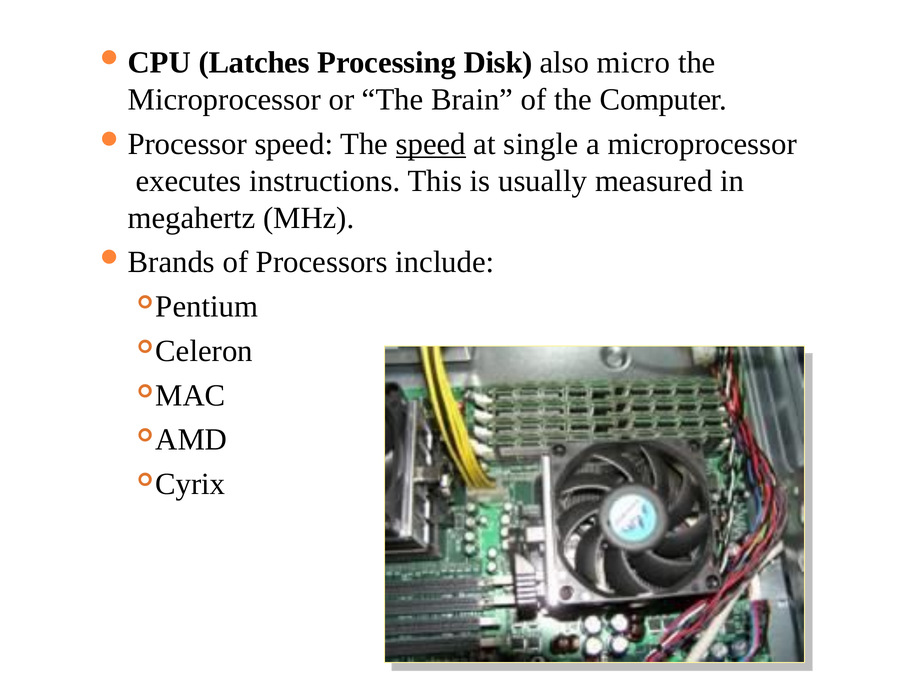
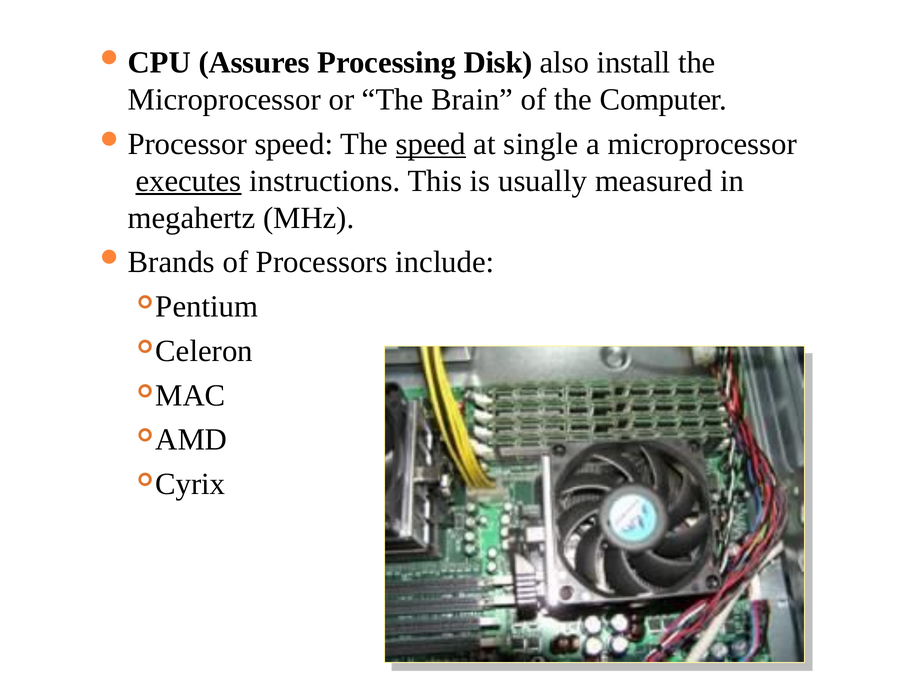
Latches: Latches -> Assures
micro: micro -> install
executes underline: none -> present
